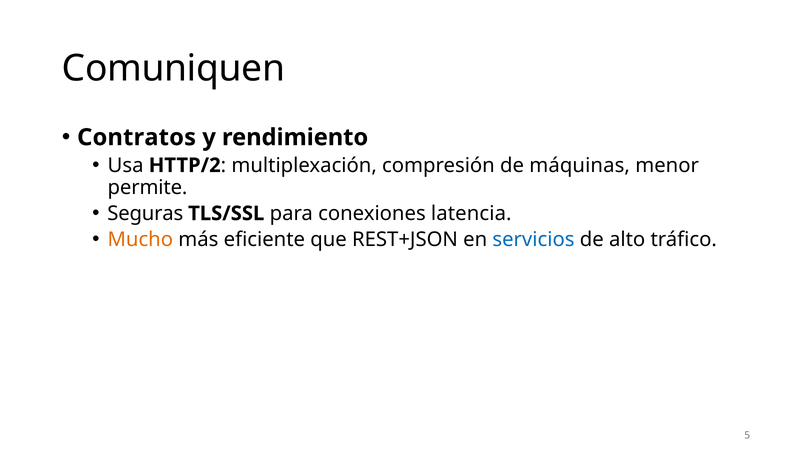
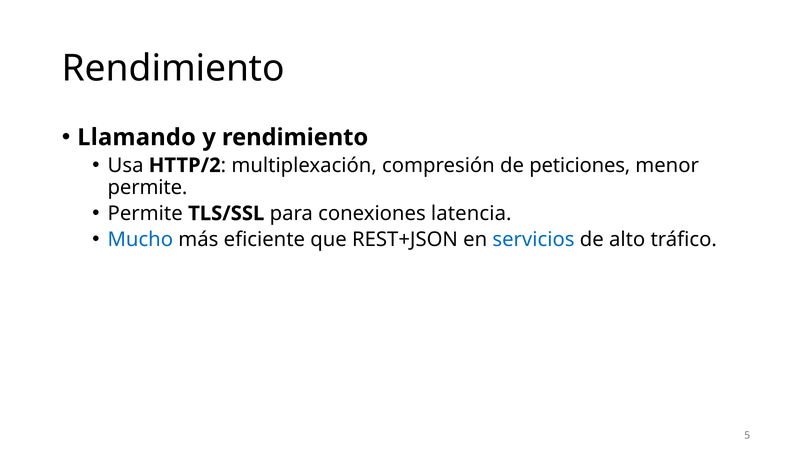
Comuniquen at (173, 68): Comuniquen -> Rendimiento
Contratos: Contratos -> Llamando
máquinas: máquinas -> peticiones
Seguras at (145, 213): Seguras -> Permite
Mucho colour: orange -> blue
